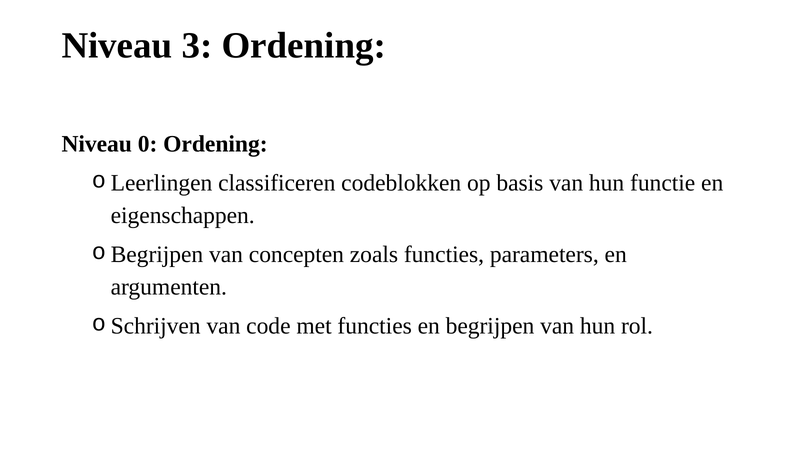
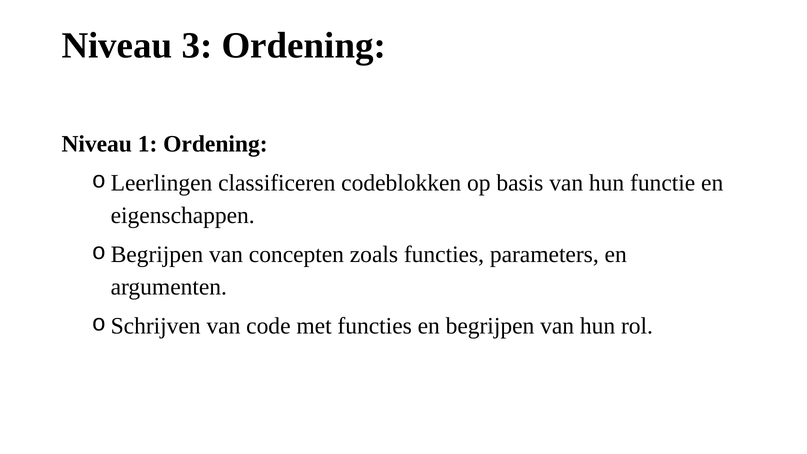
0: 0 -> 1
